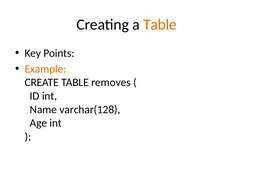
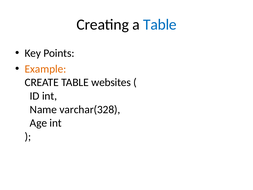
Table at (160, 24) colour: orange -> blue
removes: removes -> websites
varchar(128: varchar(128 -> varchar(328
